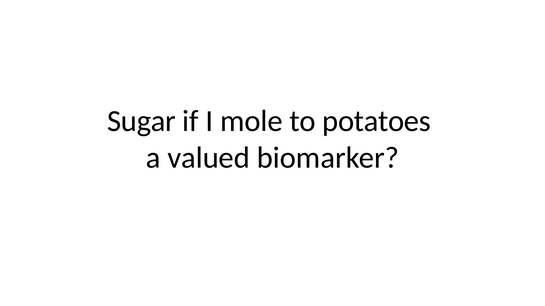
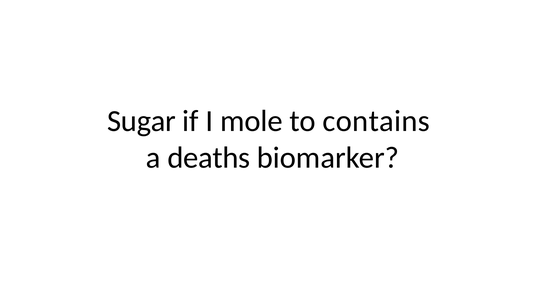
potatoes: potatoes -> contains
valued: valued -> deaths
